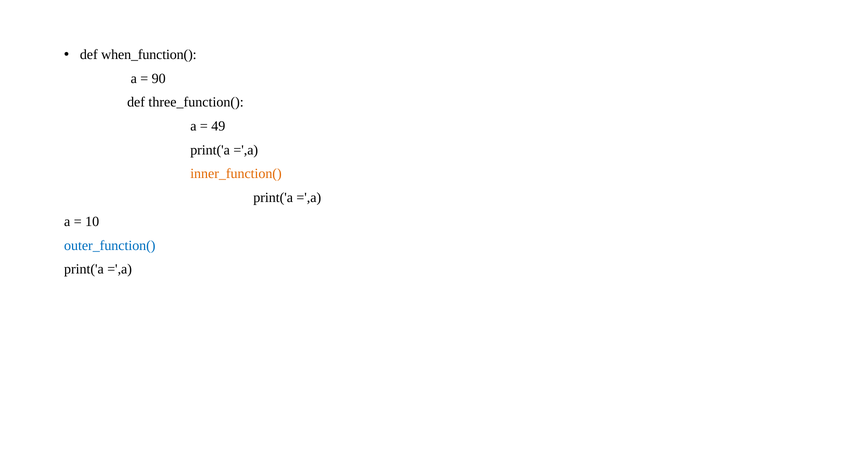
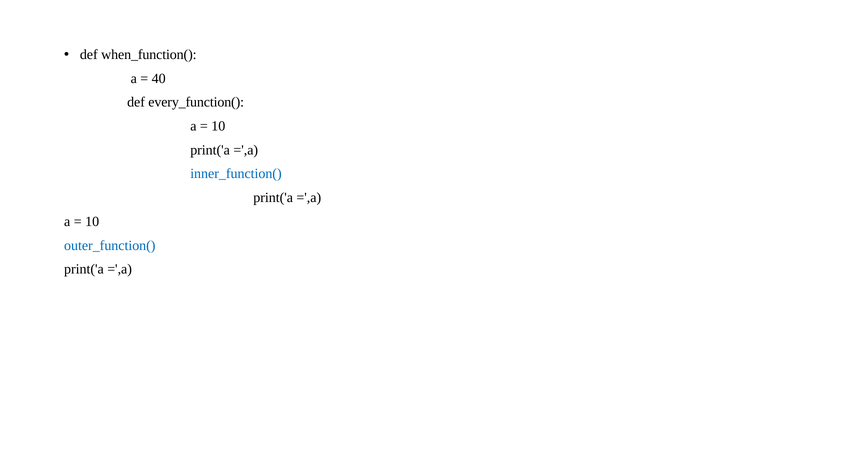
90: 90 -> 40
three_function(: three_function( -> every_function(
49 at (218, 126): 49 -> 10
inner_function( colour: orange -> blue
